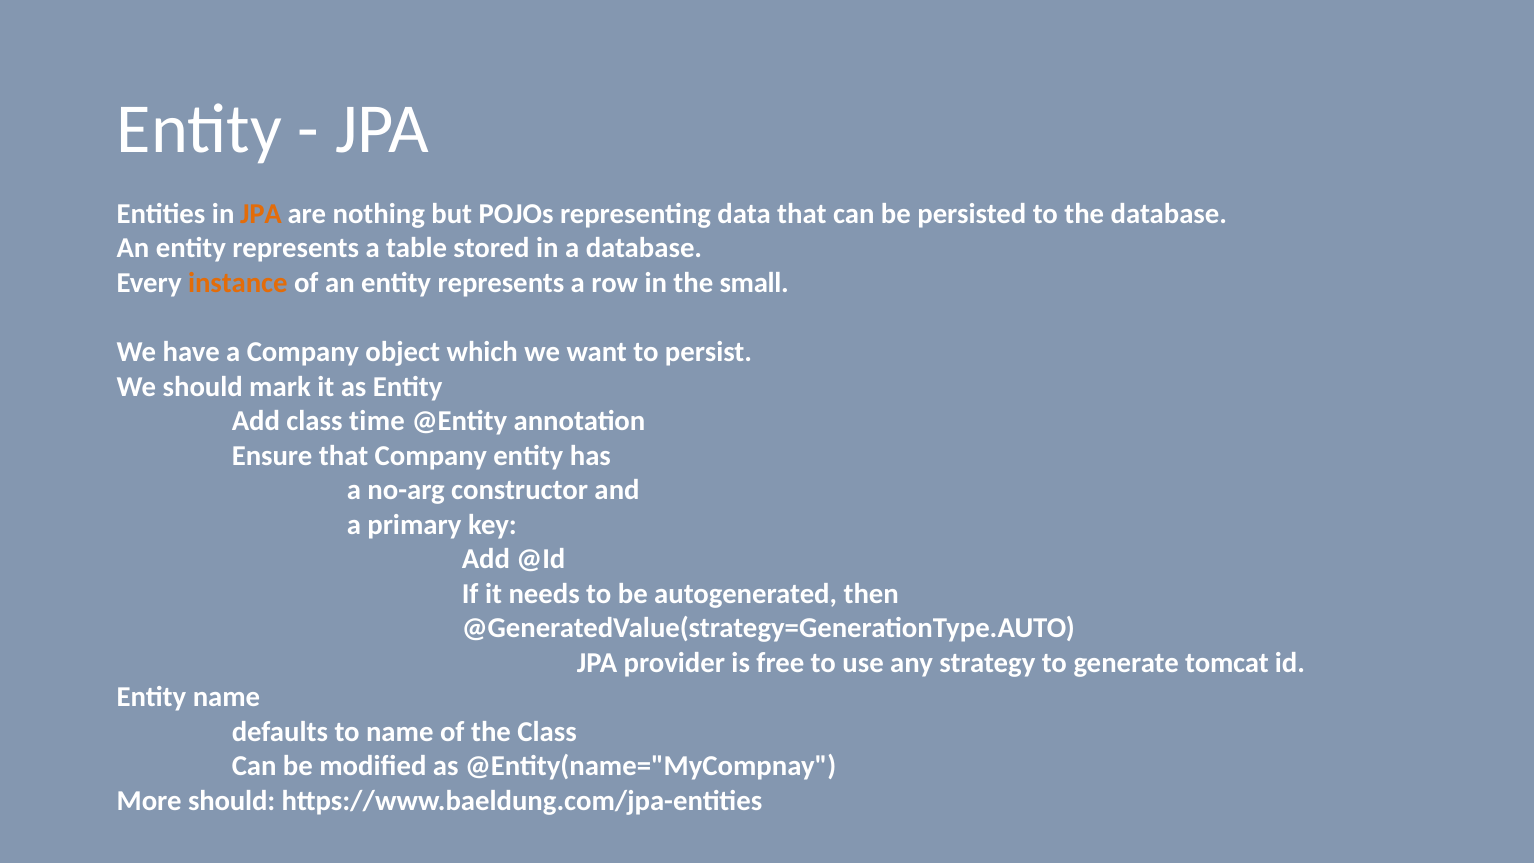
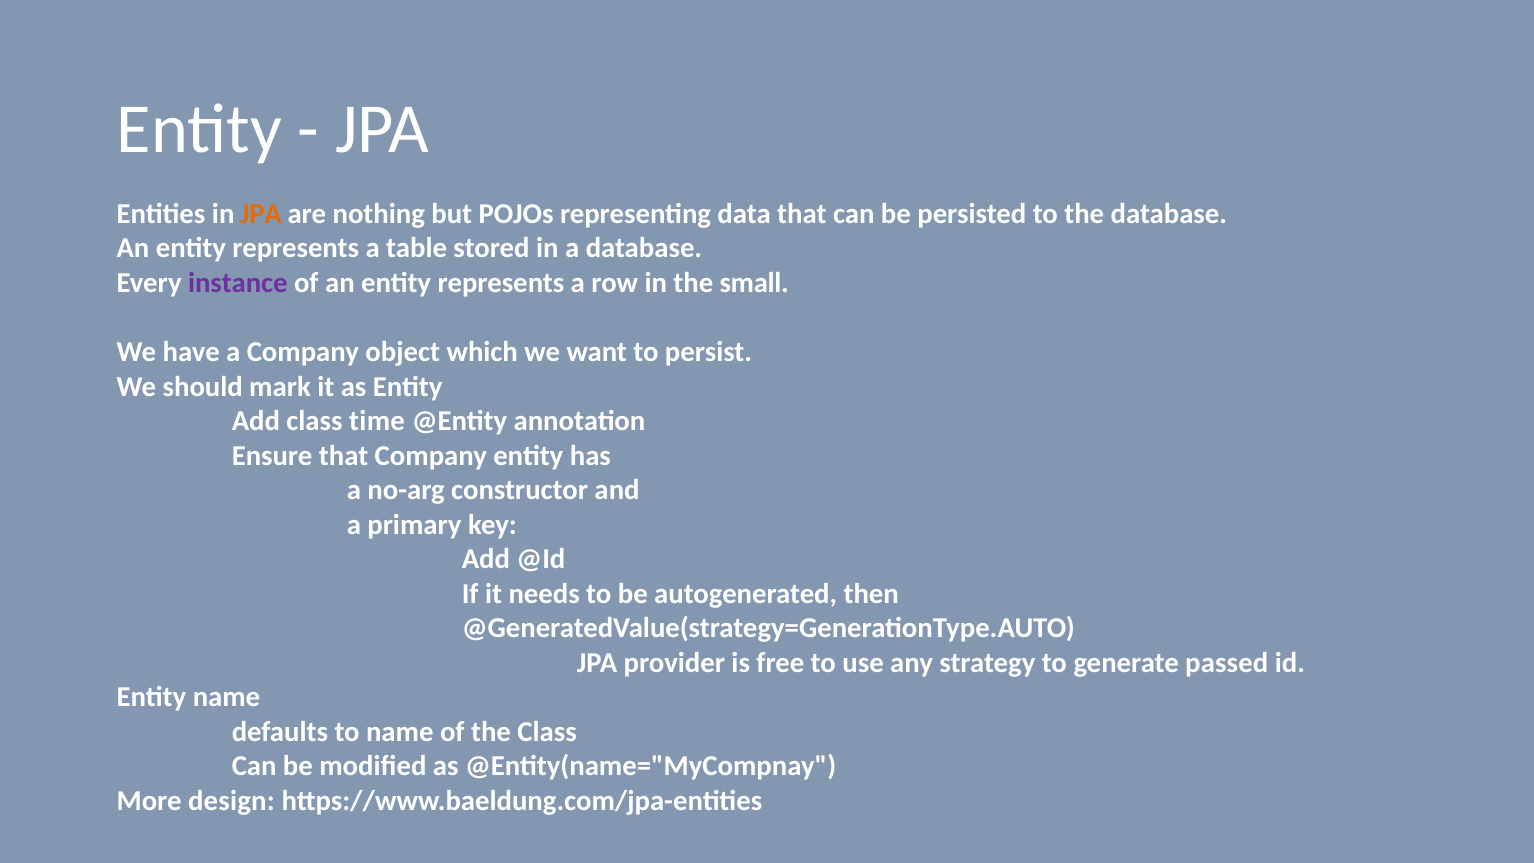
instance colour: orange -> purple
tomcat: tomcat -> passed
More should: should -> design
